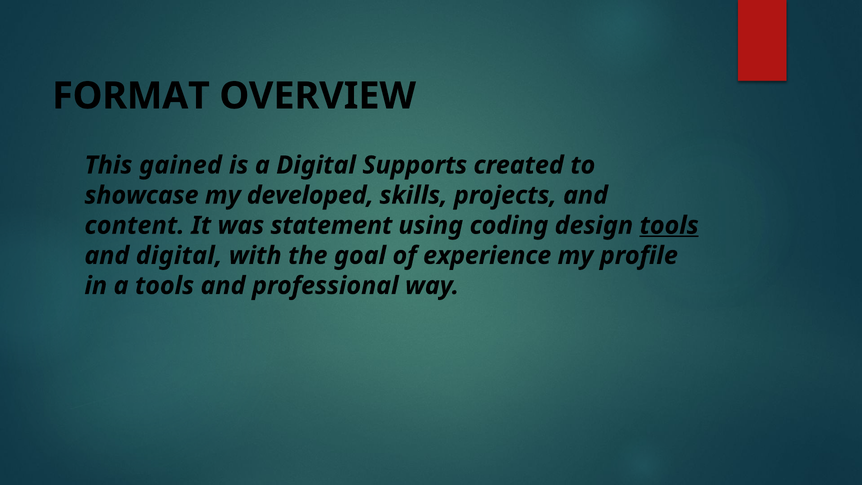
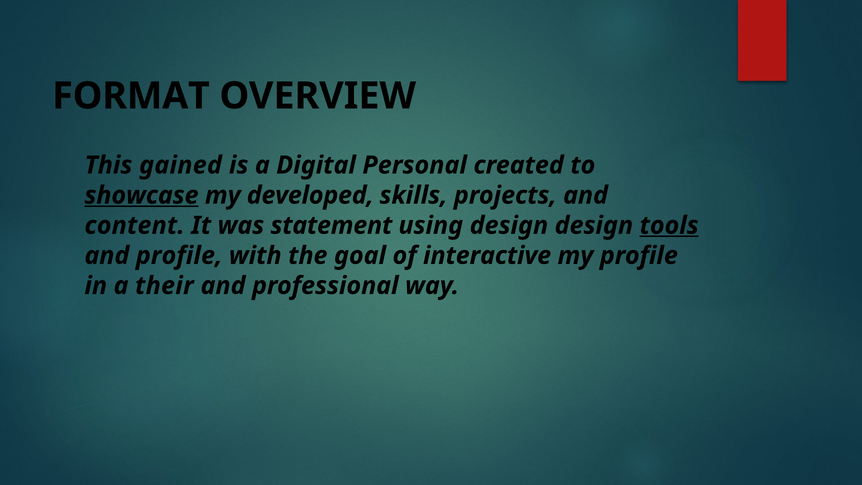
Supports: Supports -> Personal
showcase underline: none -> present
using coding: coding -> design
and digital: digital -> profile
experience: experience -> interactive
a tools: tools -> their
